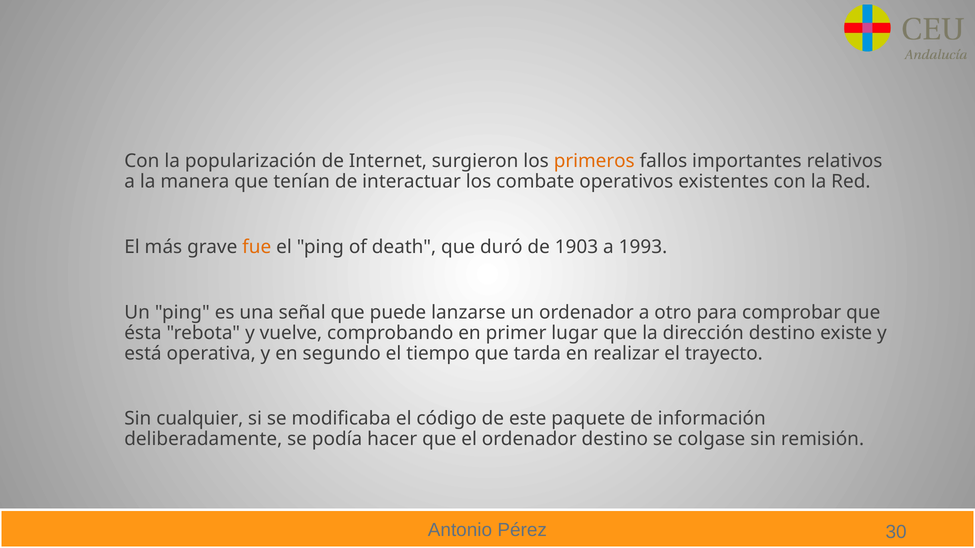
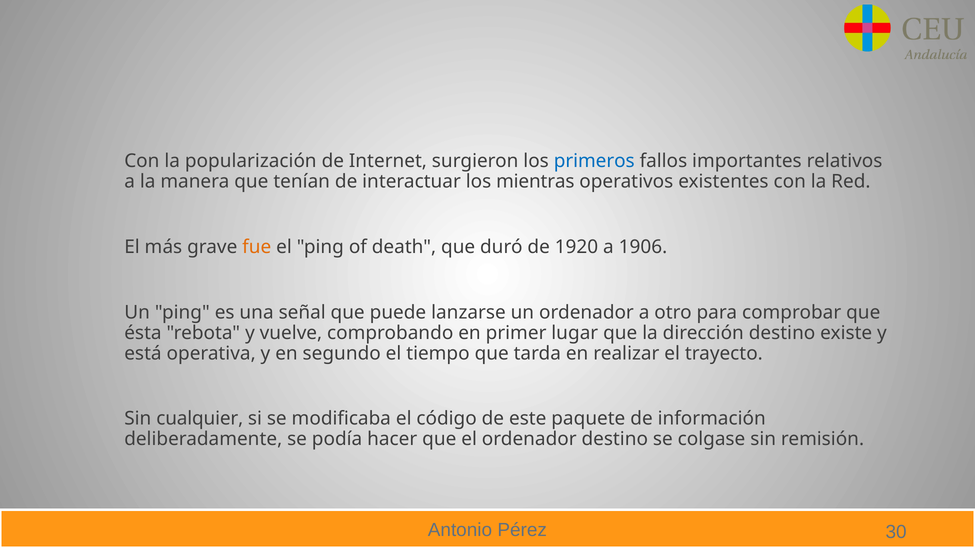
primeros colour: orange -> blue
combate: combate -> mientras
1903: 1903 -> 1920
1993: 1993 -> 1906
